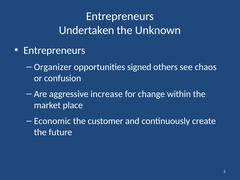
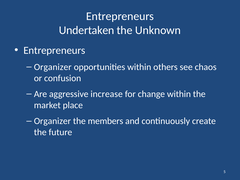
opportunities signed: signed -> within
Economic at (52, 121): Economic -> Organizer
customer: customer -> members
